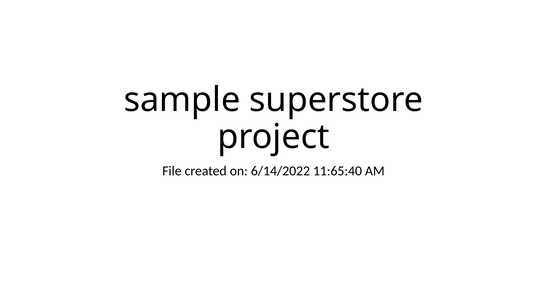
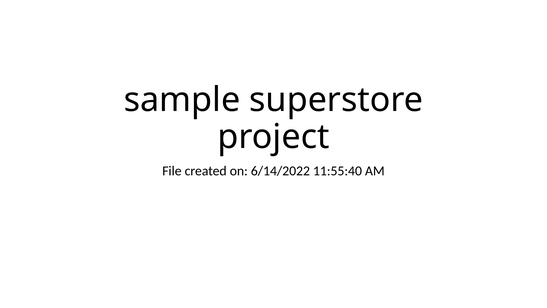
11:65:40: 11:65:40 -> 11:55:40
